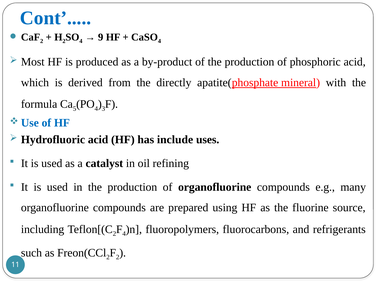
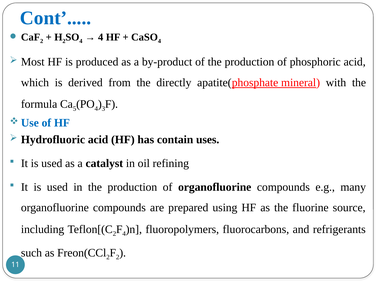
9 at (101, 37): 9 -> 4
include: include -> contain
